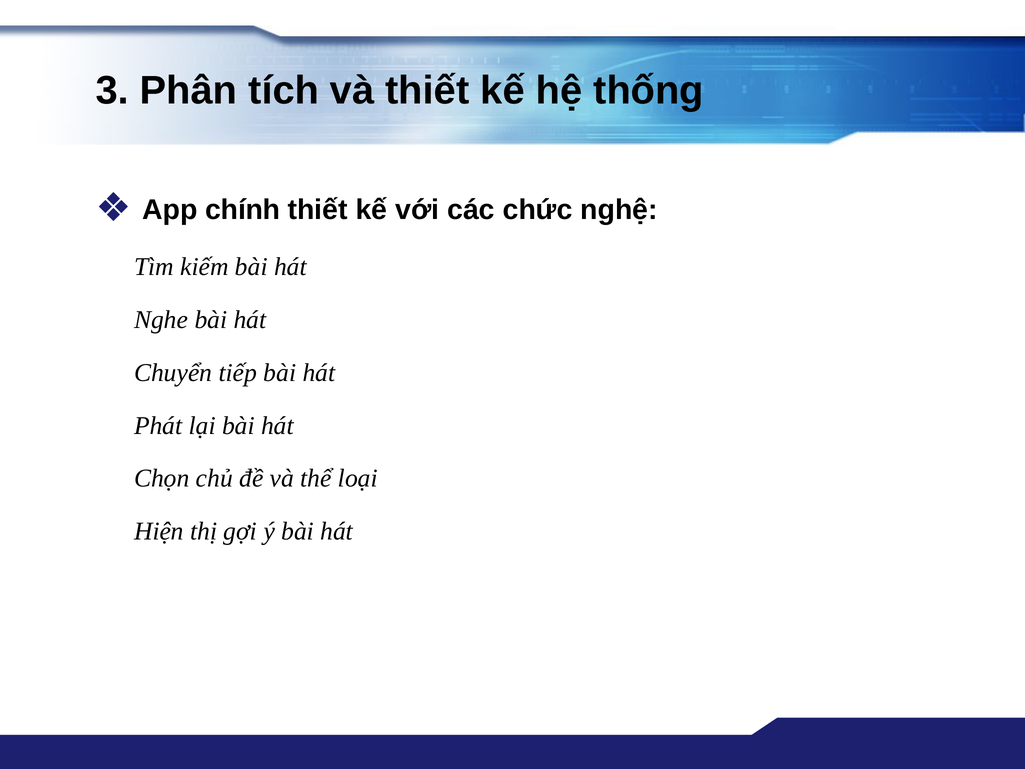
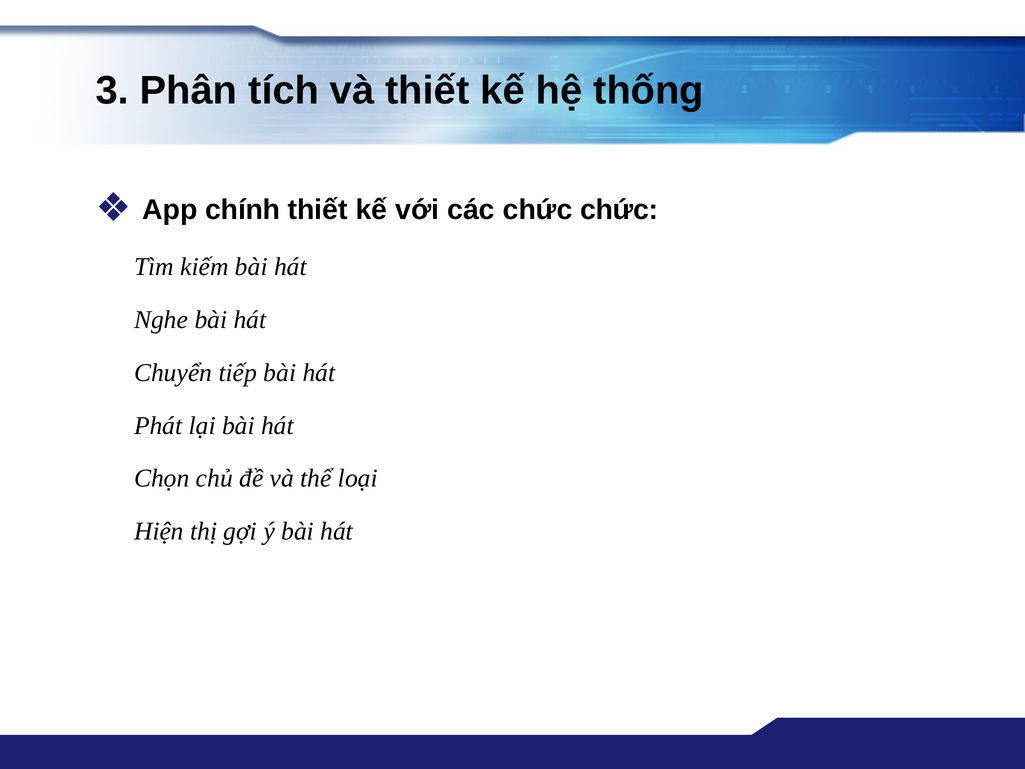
chức nghệ: nghệ -> chức
